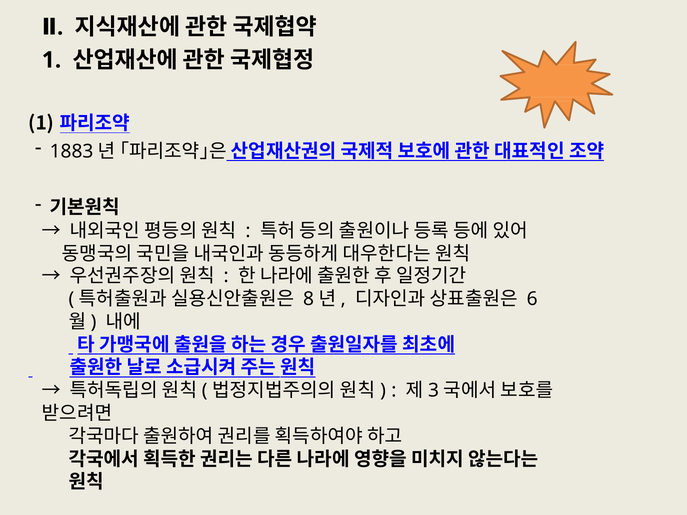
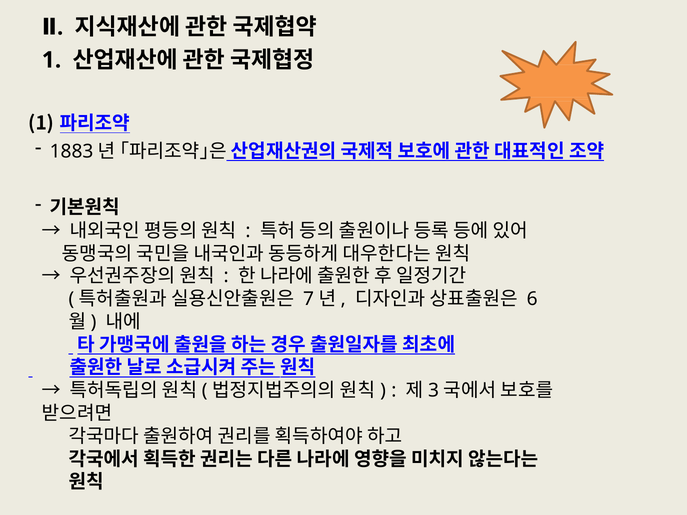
8: 8 -> 7
